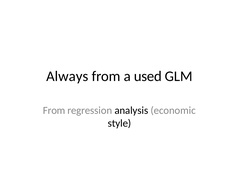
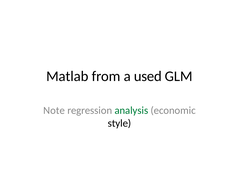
Always: Always -> Matlab
From at (54, 110): From -> Note
analysis colour: black -> green
